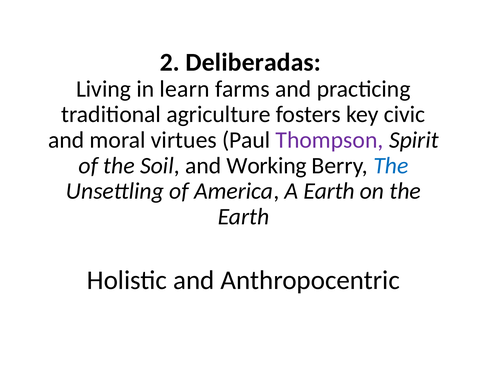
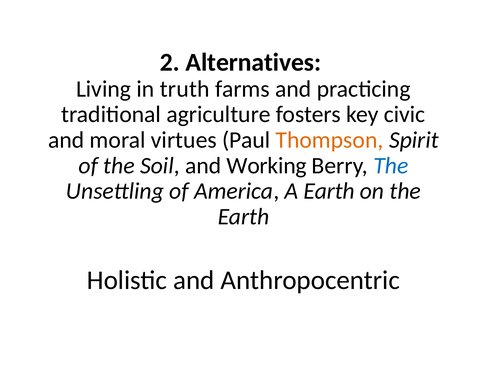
Deliberadas: Deliberadas -> Alternatives
learn: learn -> truth
Thompson colour: purple -> orange
